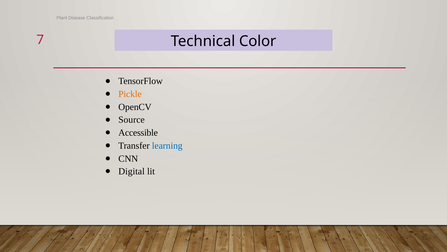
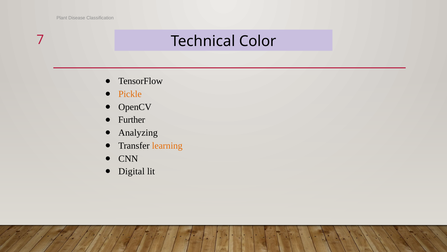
Source: Source -> Further
Accessible: Accessible -> Analyzing
learning colour: blue -> orange
